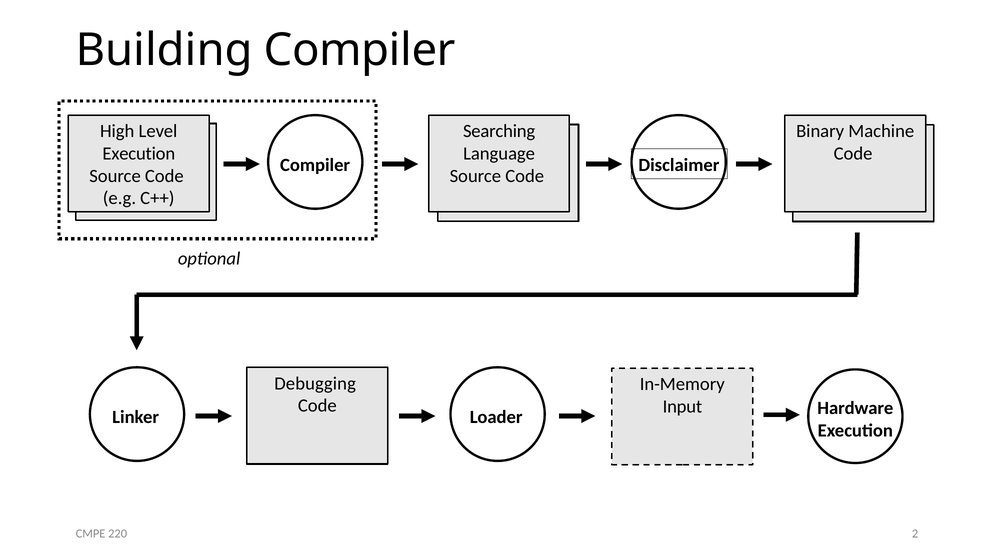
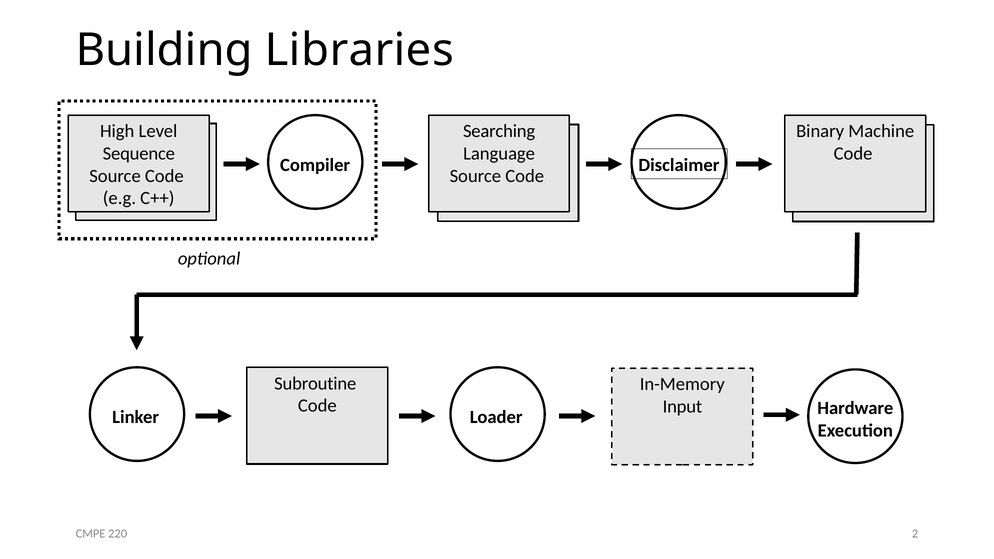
Building Compiler: Compiler -> Libraries
Execution at (139, 154): Execution -> Sequence
Debugging: Debugging -> Subroutine
